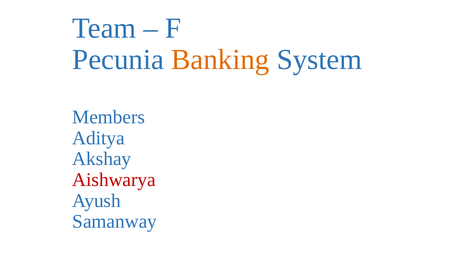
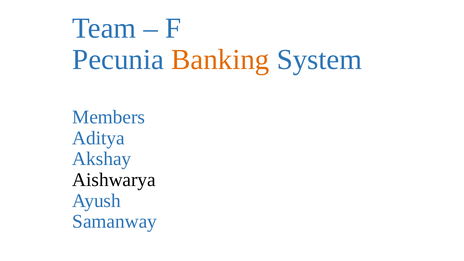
Aishwarya colour: red -> black
